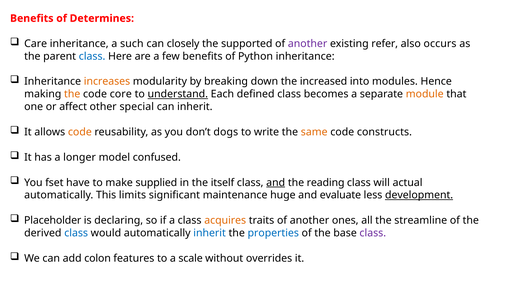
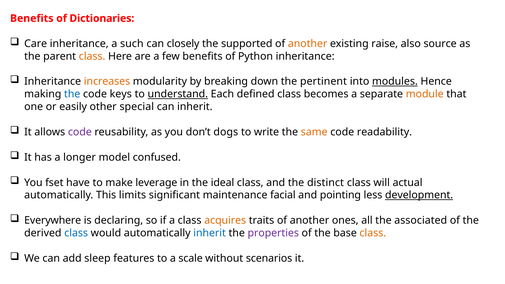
Determines: Determines -> Dictionaries
another at (308, 44) colour: purple -> orange
refer: refer -> raise
occurs: occurs -> source
class at (92, 56) colour: blue -> orange
increased: increased -> pertinent
modules underline: none -> present
the at (72, 94) colour: orange -> blue
core: core -> keys
affect: affect -> easily
code at (80, 132) colour: orange -> purple
constructs: constructs -> readability
supplied: supplied -> leverage
itself: itself -> ideal
and at (276, 183) underline: present -> none
reading: reading -> distinct
huge: huge -> facial
evaluate: evaluate -> pointing
Placeholder: Placeholder -> Everywhere
streamline: streamline -> associated
properties colour: blue -> purple
class at (373, 233) colour: purple -> orange
colon: colon -> sleep
overrides: overrides -> scenarios
